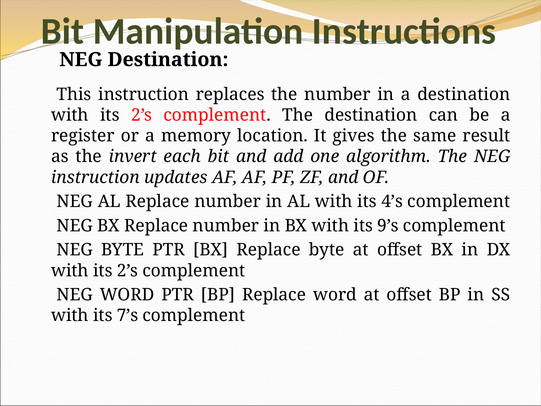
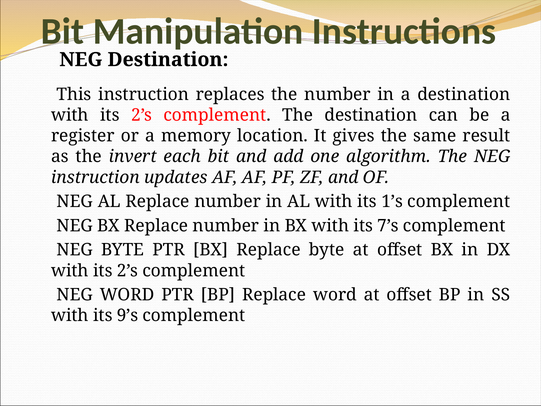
4’s: 4’s -> 1’s
9’s: 9’s -> 7’s
7’s: 7’s -> 9’s
